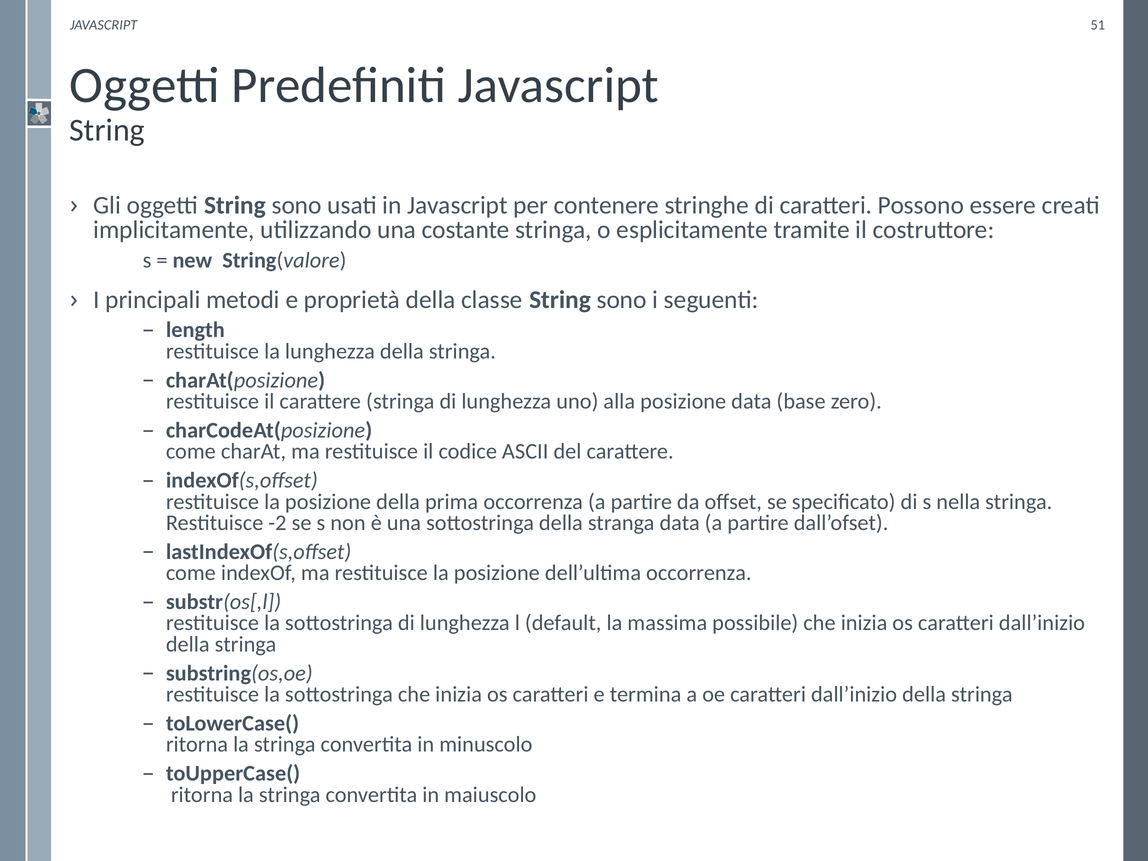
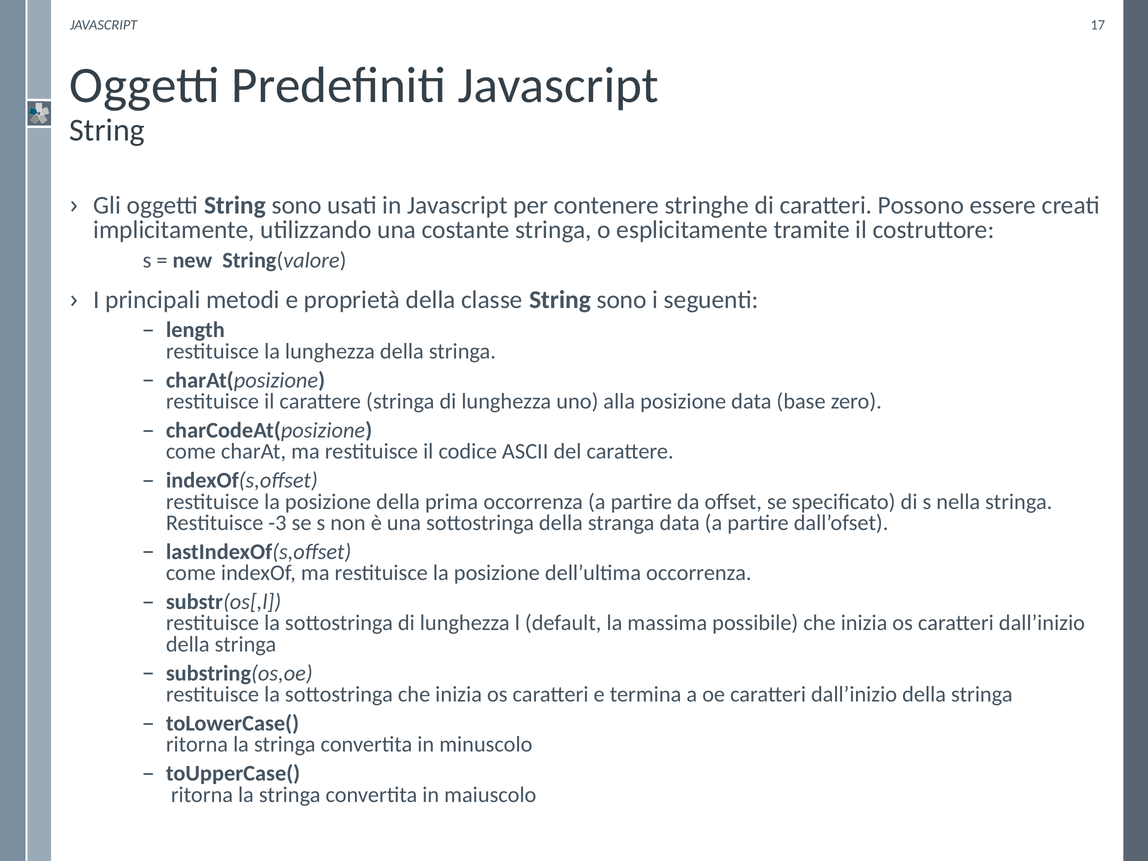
51: 51 -> 17
-2: -2 -> -3
